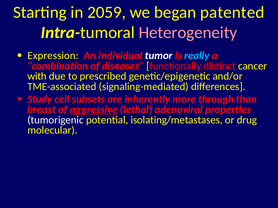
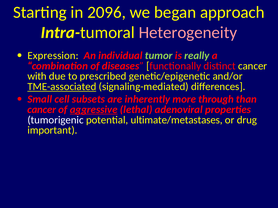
2059: 2059 -> 2096
patented: patented -> approach
tumor colour: white -> light green
really colour: light blue -> light green
TME-associated underline: none -> present
Study: Study -> Small
breast at (42, 110): breast -> cancer
isolating/metastases: isolating/metastases -> ultimate/metastases
molecular: molecular -> important
